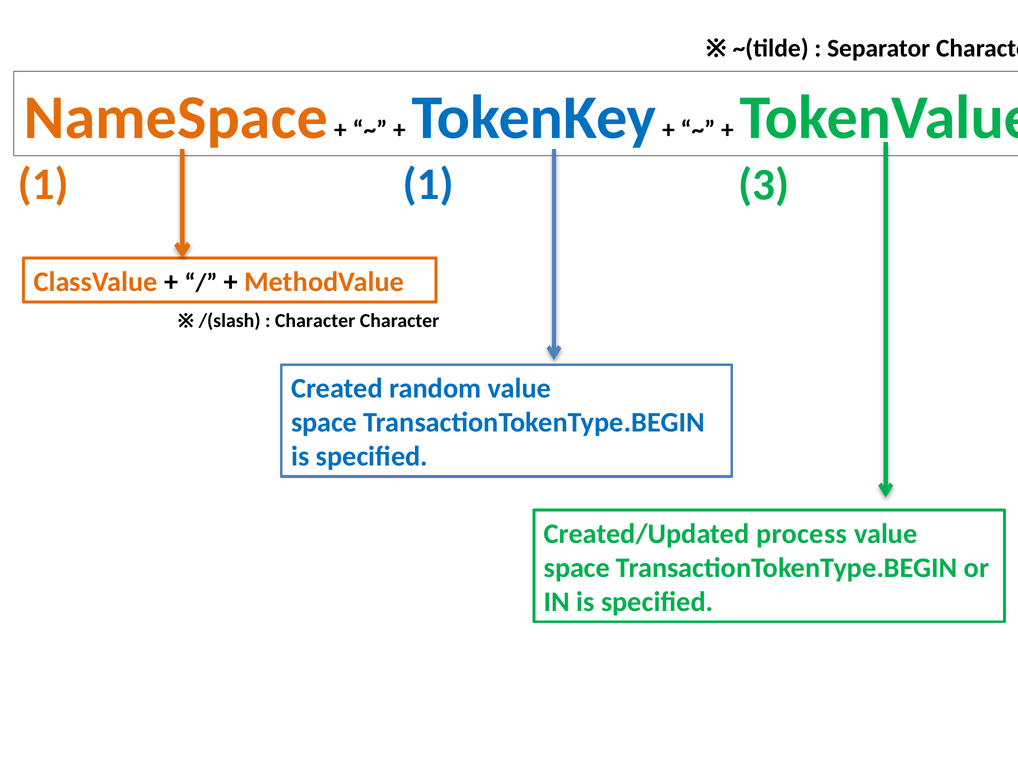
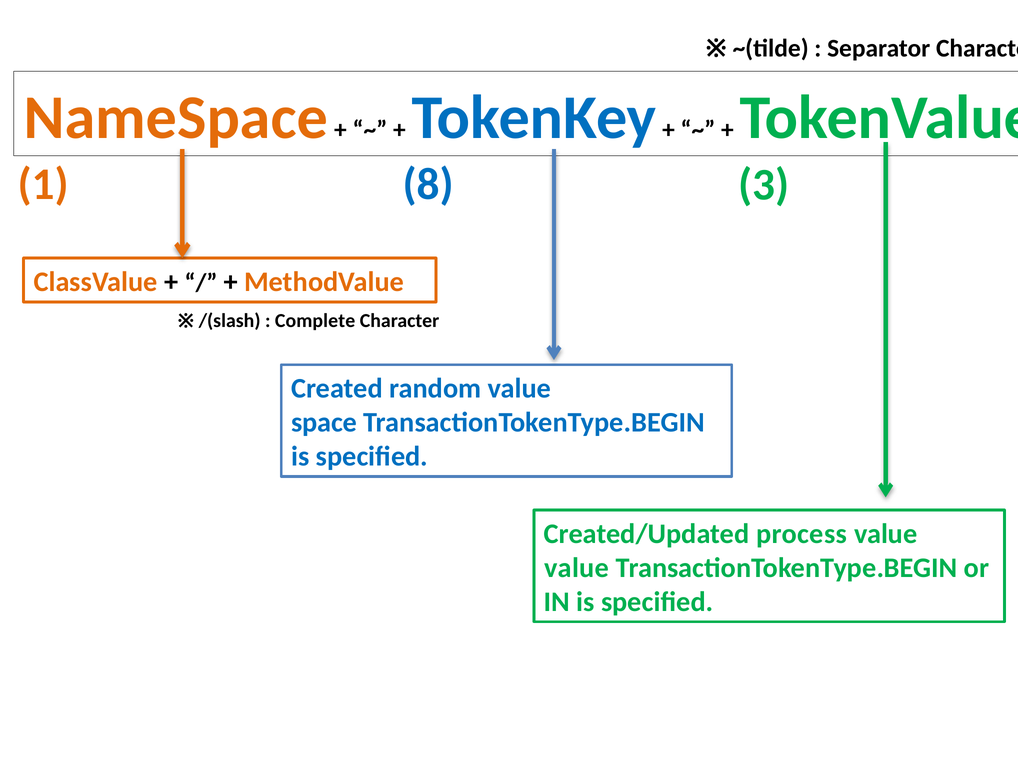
1 1: 1 -> 8
Character at (315, 321): Character -> Complete
space at (577, 568): space -> value
